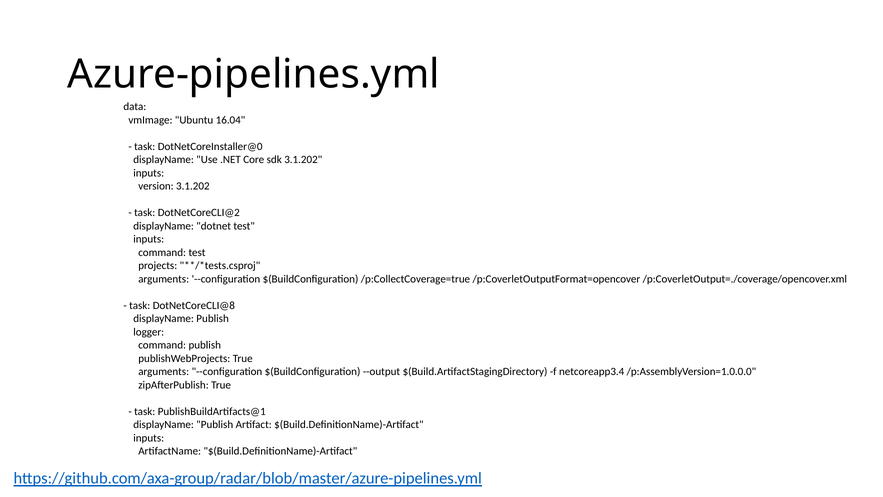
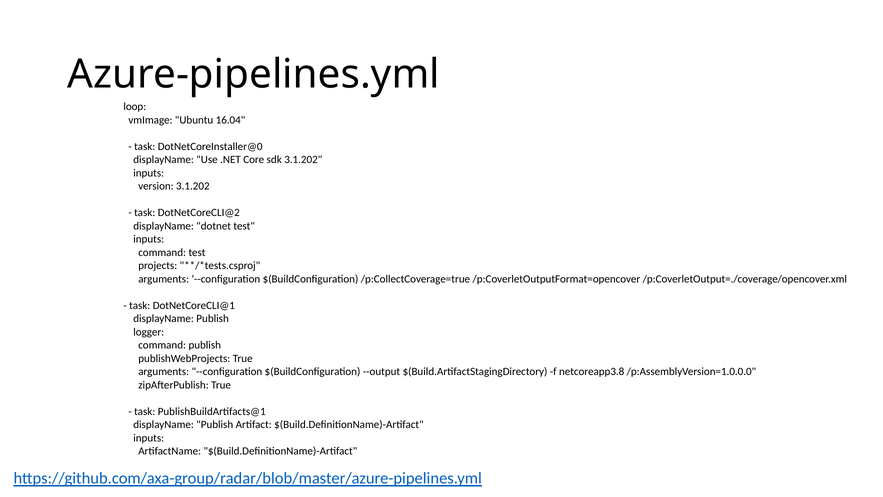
data: data -> loop
DotNetCoreCLI@8: DotNetCoreCLI@8 -> DotNetCoreCLI@1
netcoreapp3.4: netcoreapp3.4 -> netcoreapp3.8
